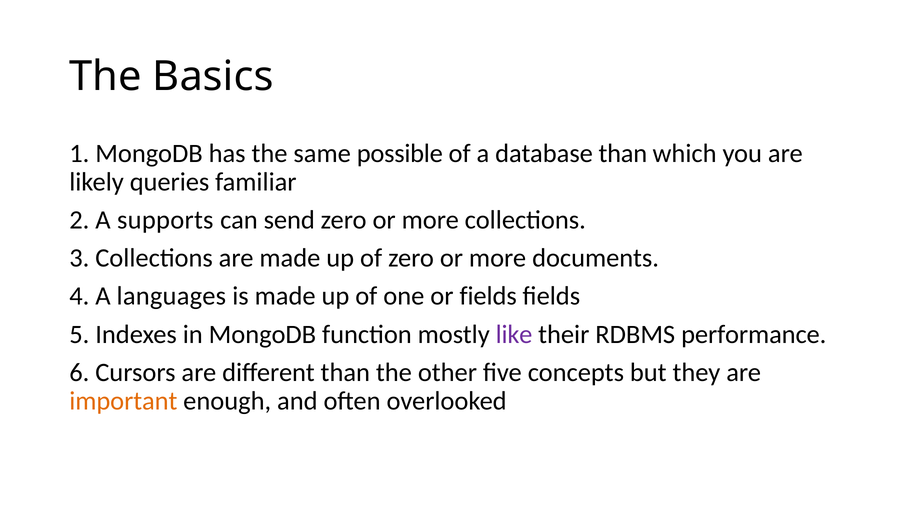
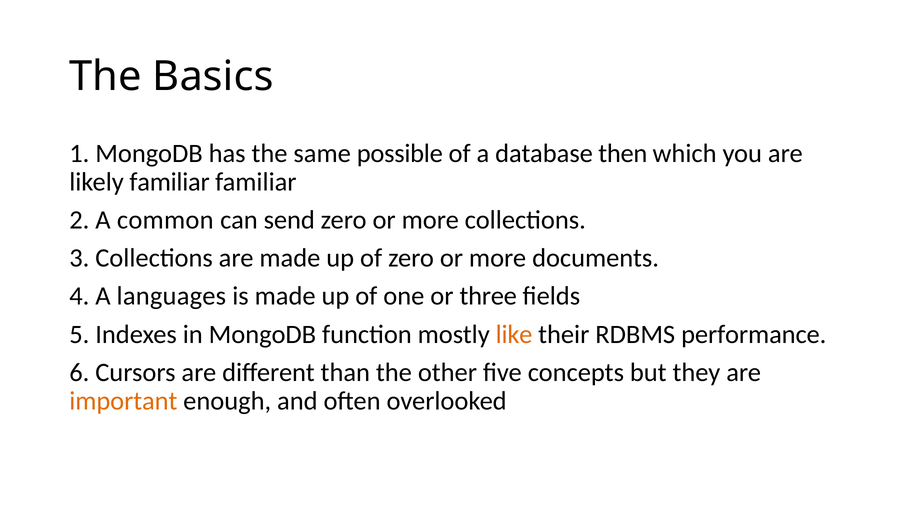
database than: than -> then
likely queries: queries -> familiar
supports: supports -> common
or fields: fields -> three
like colour: purple -> orange
